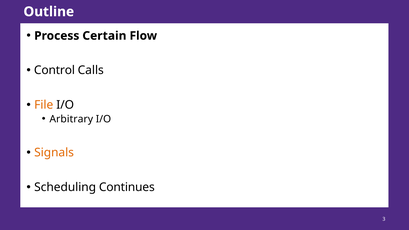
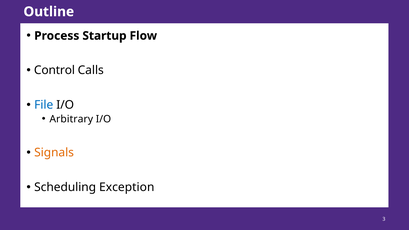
Certain: Certain -> Startup
File colour: orange -> blue
Continues: Continues -> Exception
